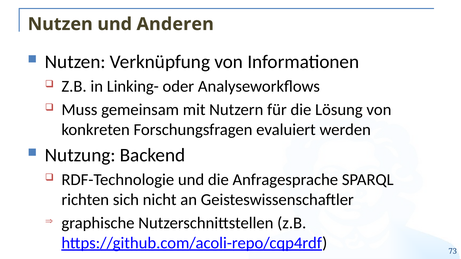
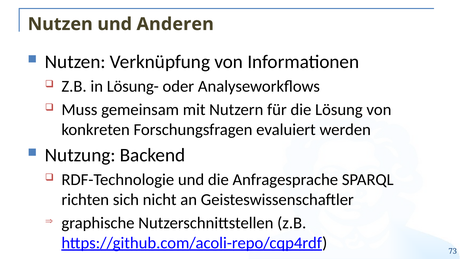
Linking-: Linking- -> Lösung-
